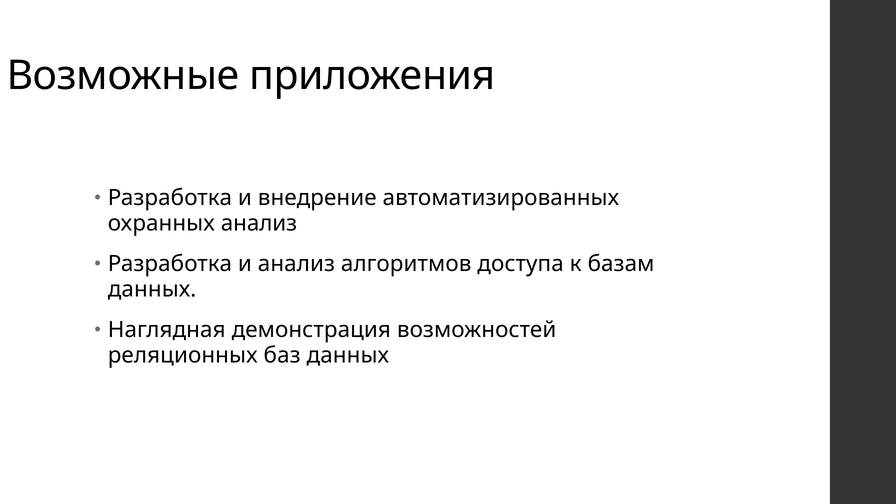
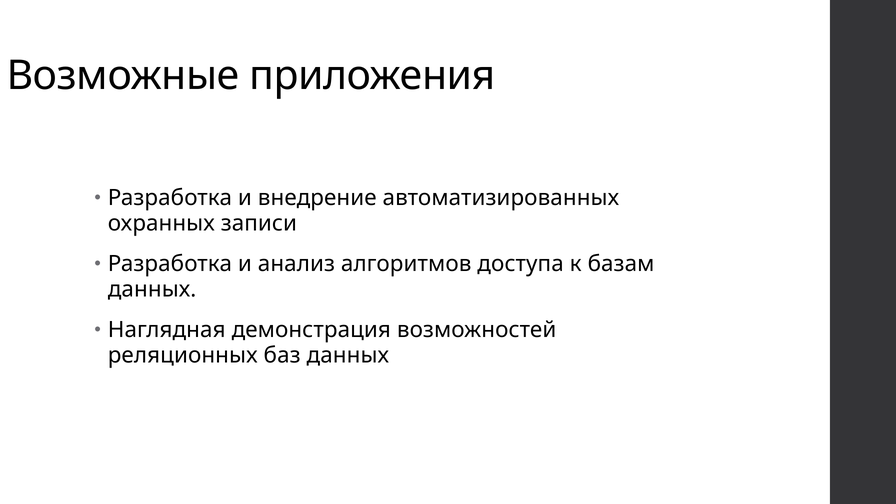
охранных анализ: анализ -> записи
